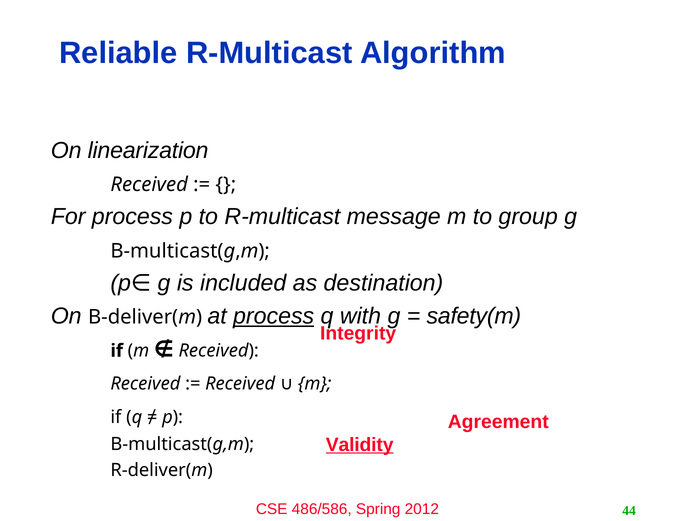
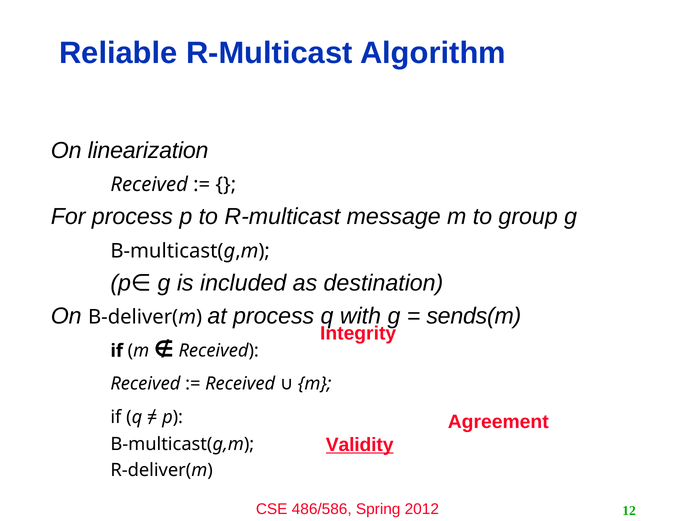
process at (274, 316) underline: present -> none
safety(m: safety(m -> sends(m
44: 44 -> 12
